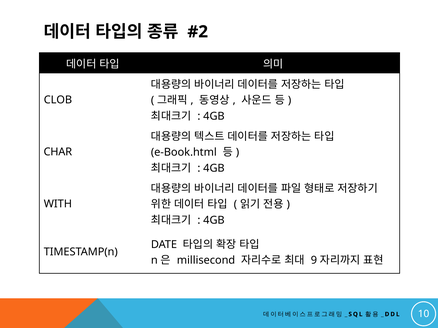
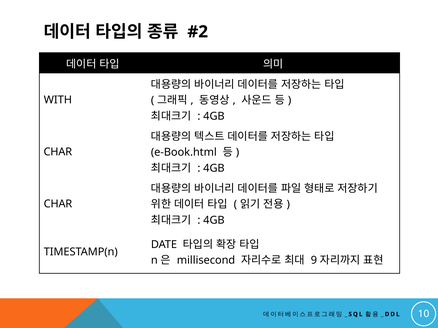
CLOB: CLOB -> WITH
WITH at (58, 204): WITH -> CHAR
